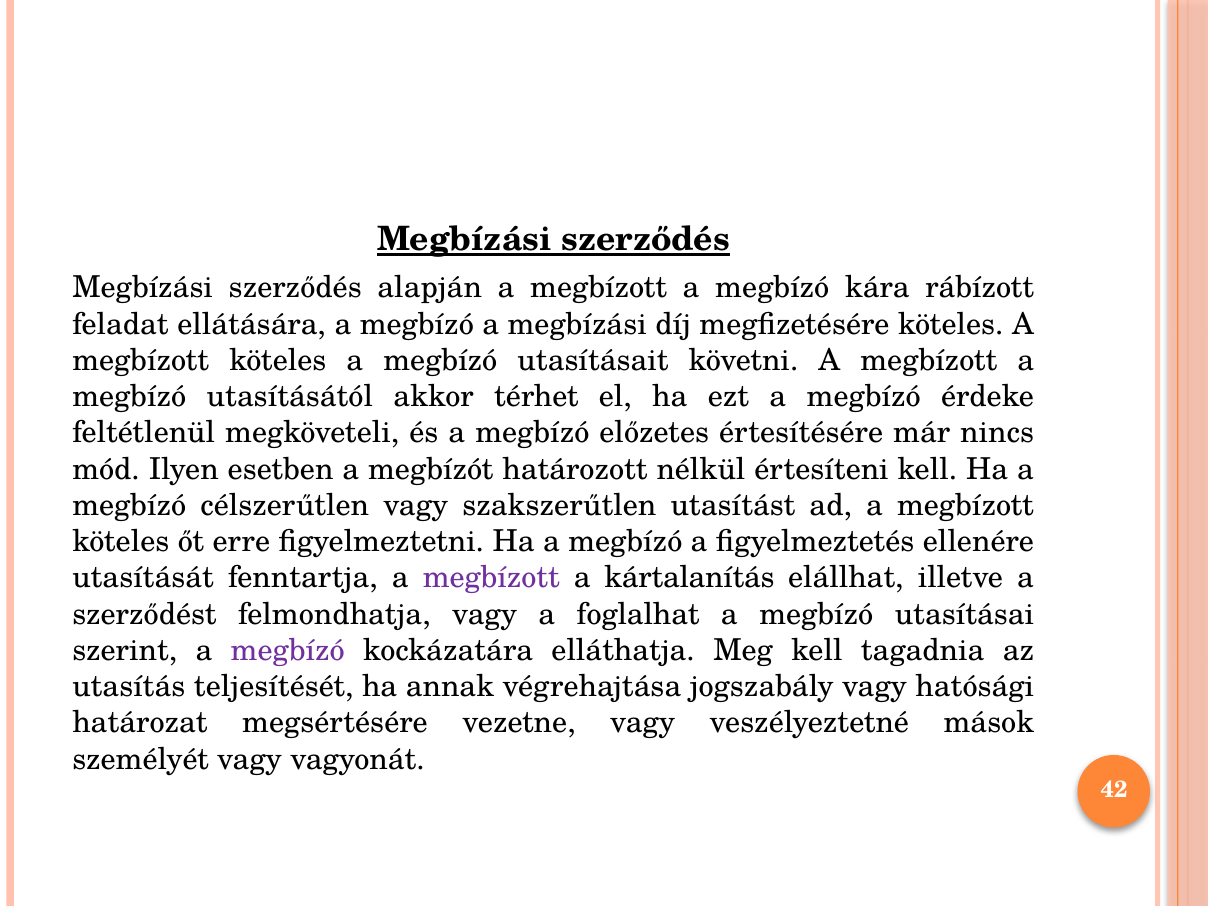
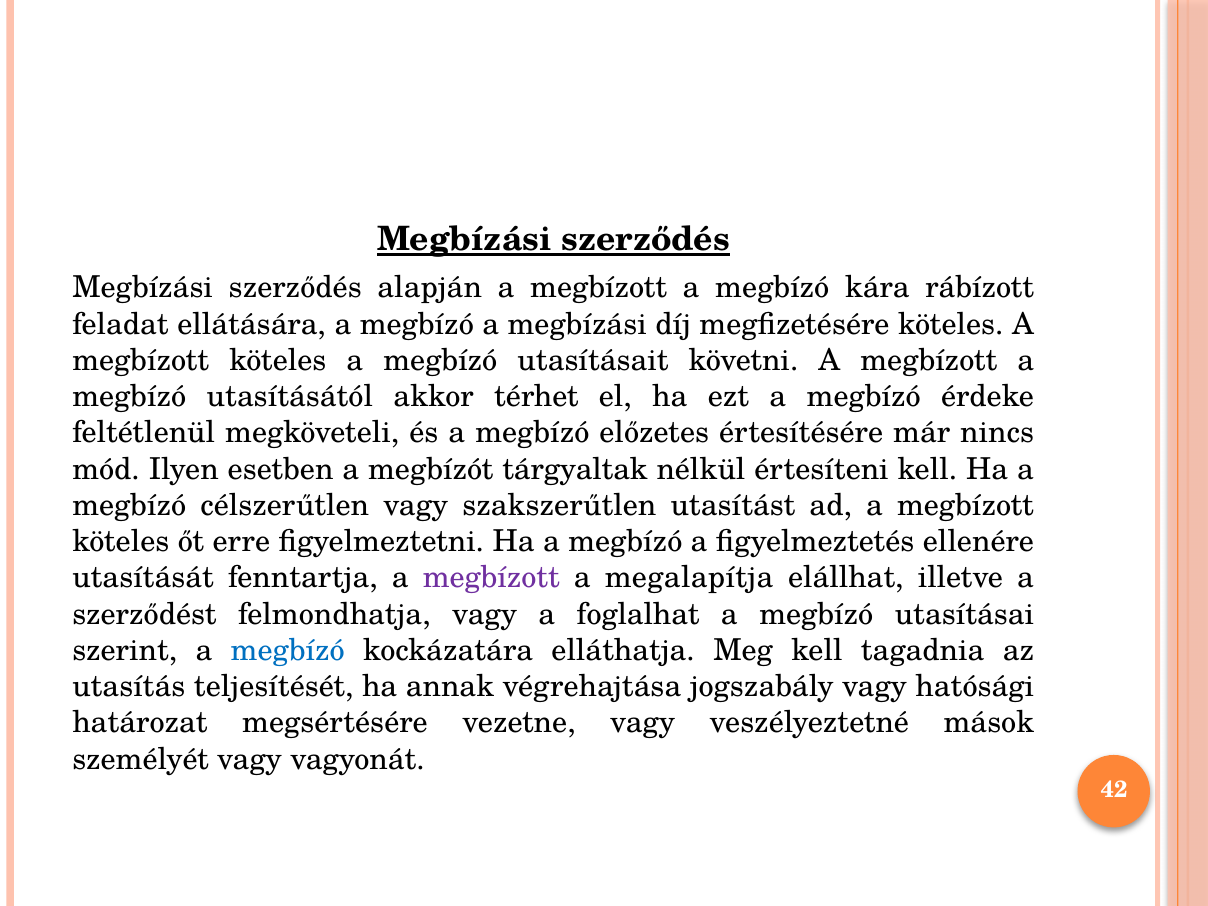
határozott: határozott -> tárgyaltak
kártalanítás: kártalanítás -> megalapítja
megbízó at (288, 650) colour: purple -> blue
